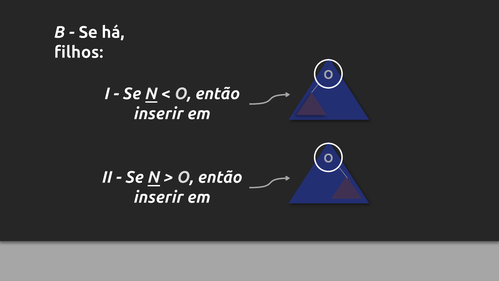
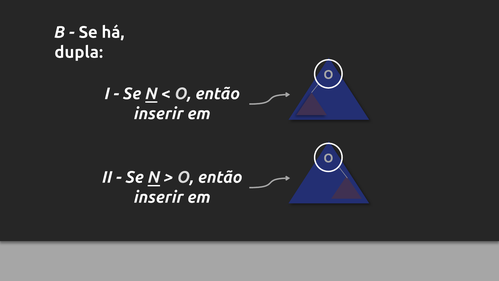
filhos: filhos -> dupla
